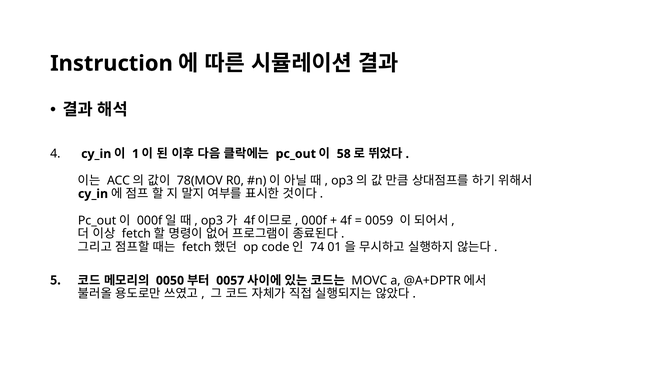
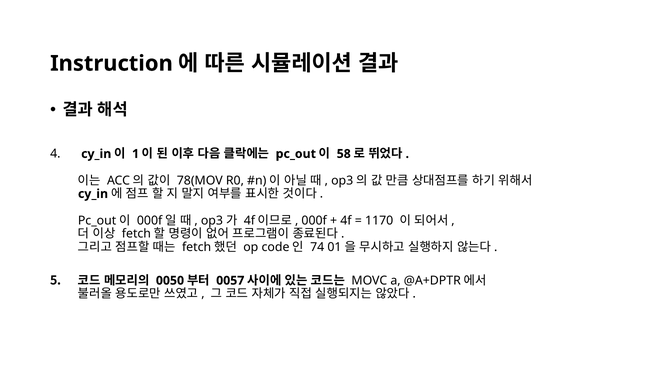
0059: 0059 -> 1170
